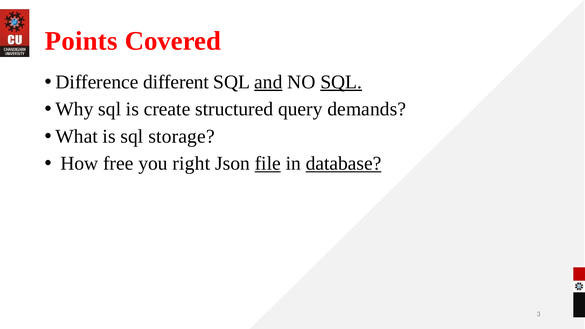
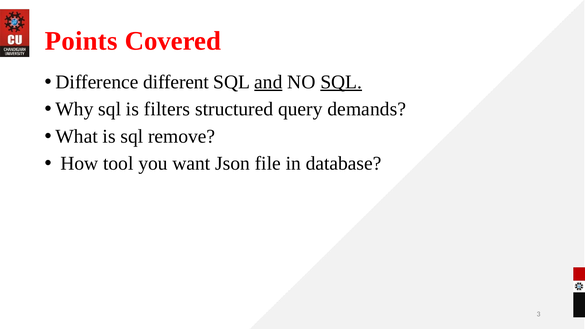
create: create -> filters
storage: storage -> remove
free: free -> tool
right: right -> want
file underline: present -> none
database underline: present -> none
